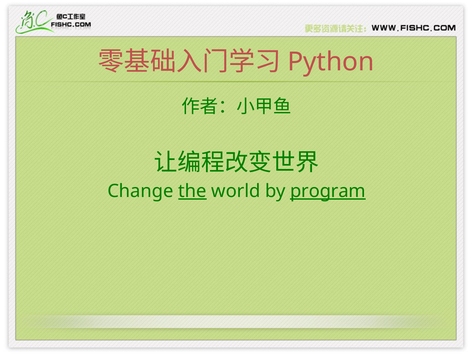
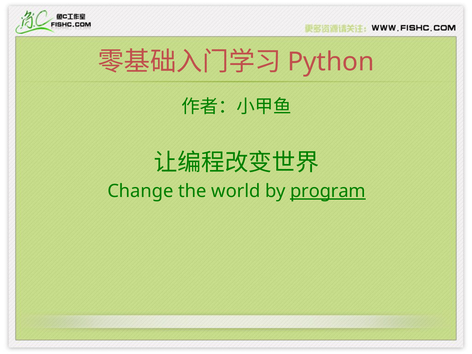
the underline: present -> none
